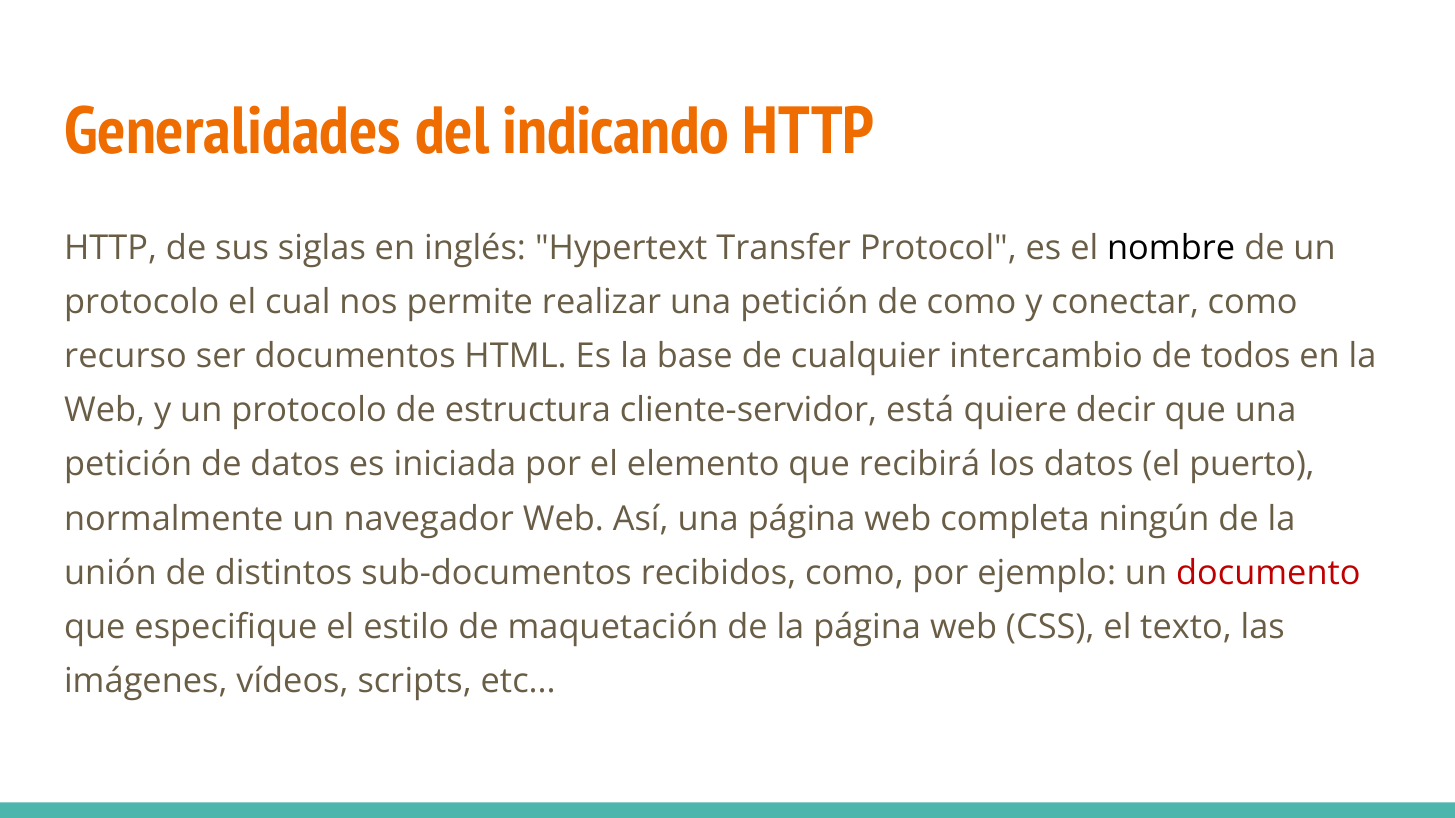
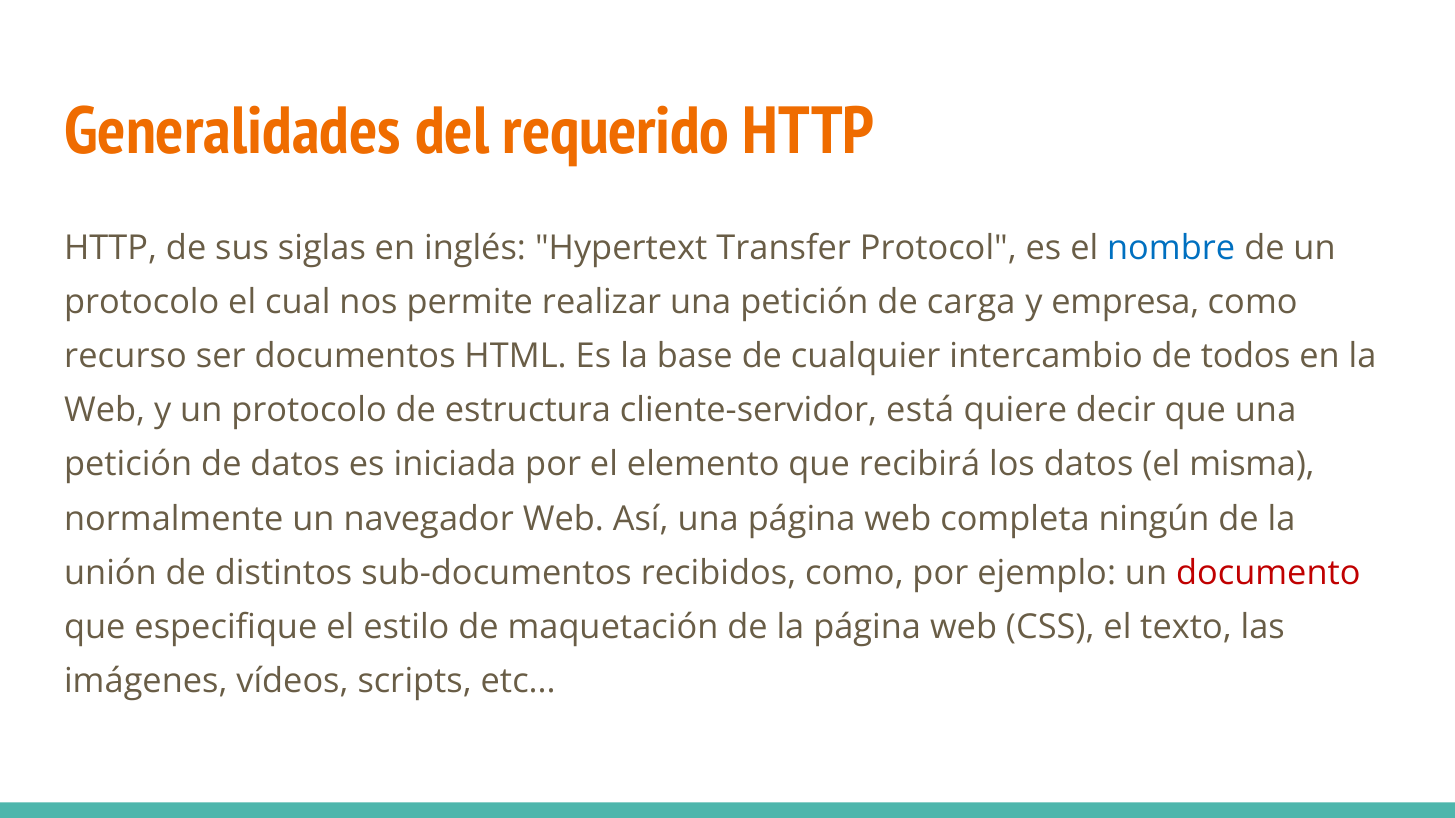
indicando: indicando -> requerido
nombre colour: black -> blue
de como: como -> carga
conectar: conectar -> empresa
puerto: puerto -> misma
